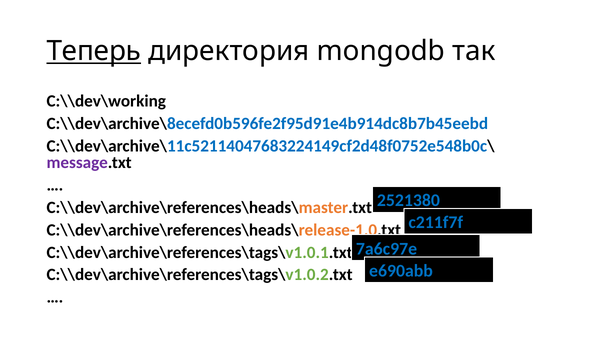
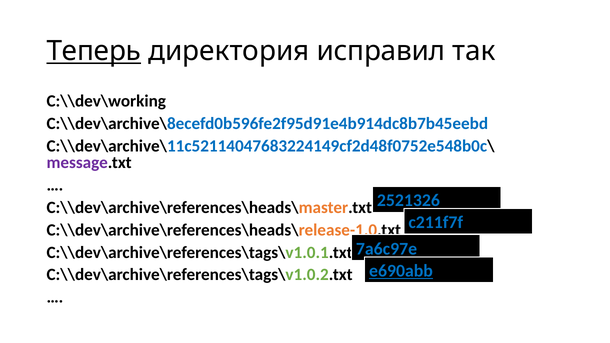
mongodb: mongodb -> исправил
2521380: 2521380 -> 2521326
e690abb underline: none -> present
